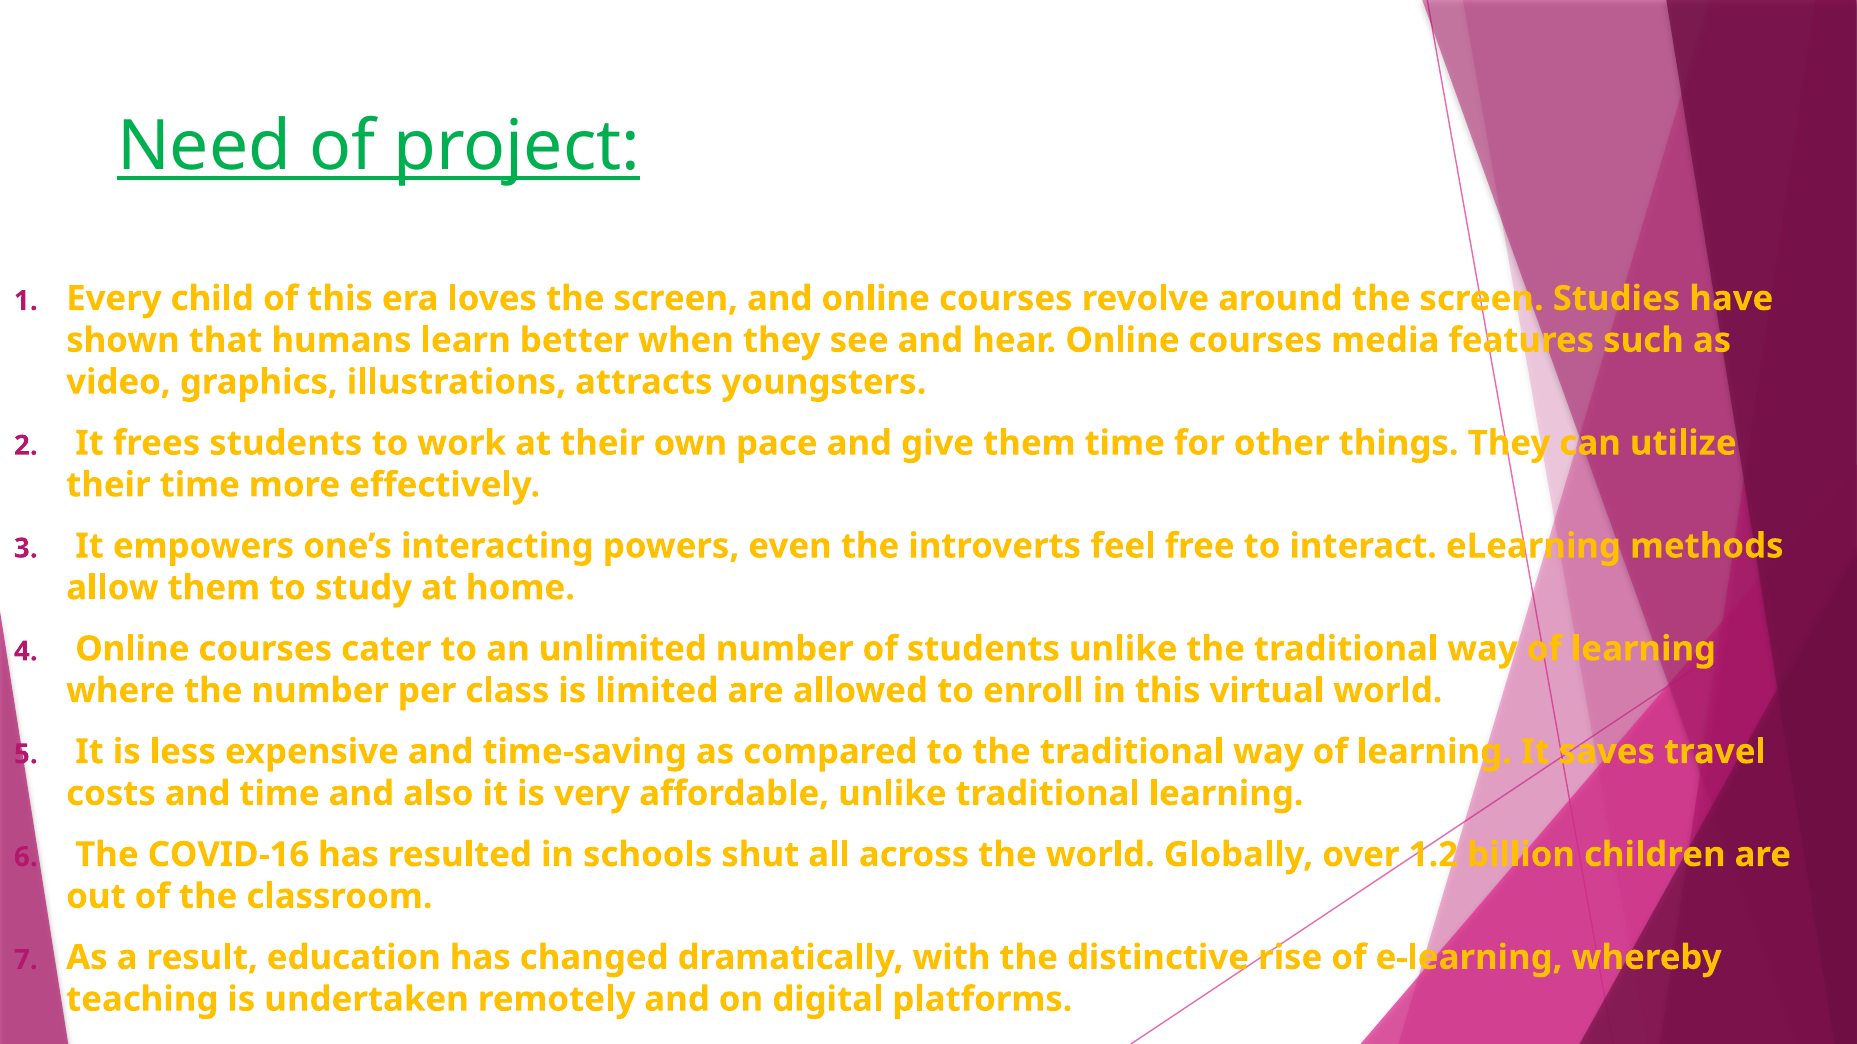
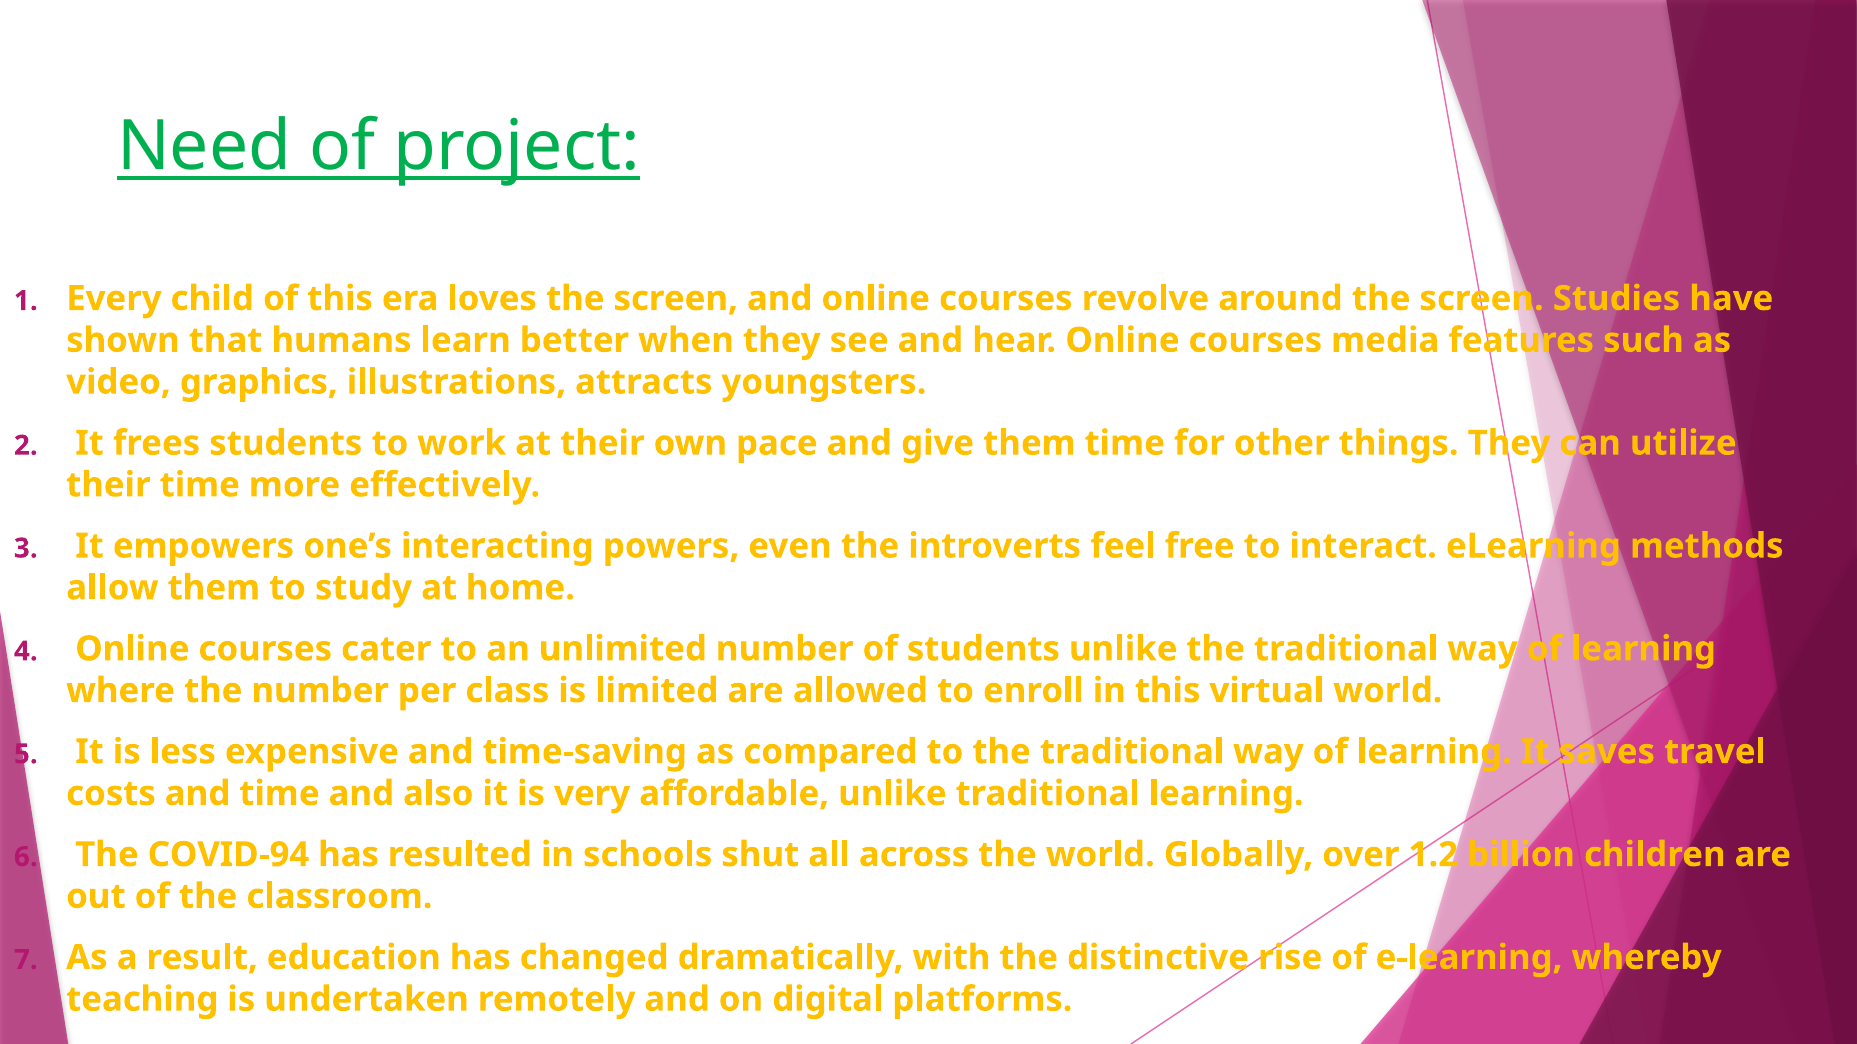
COVID-16: COVID-16 -> COVID-94
